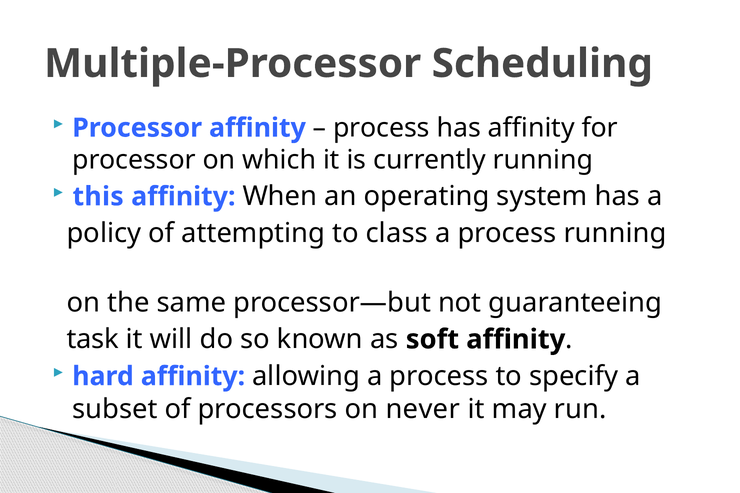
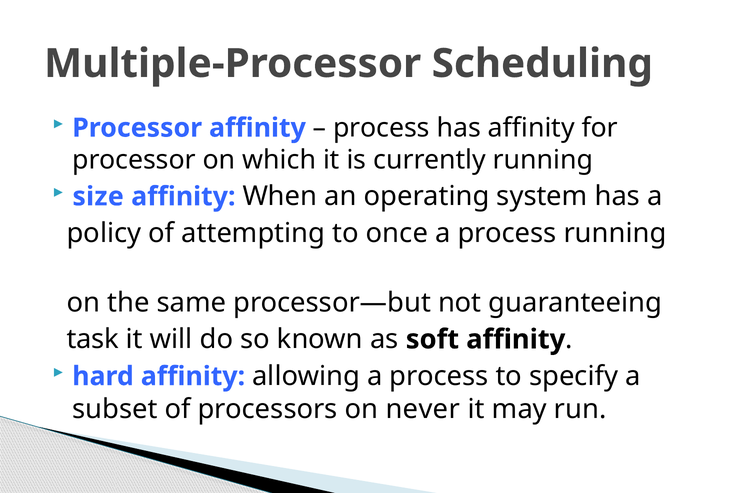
this: this -> size
class: class -> once
